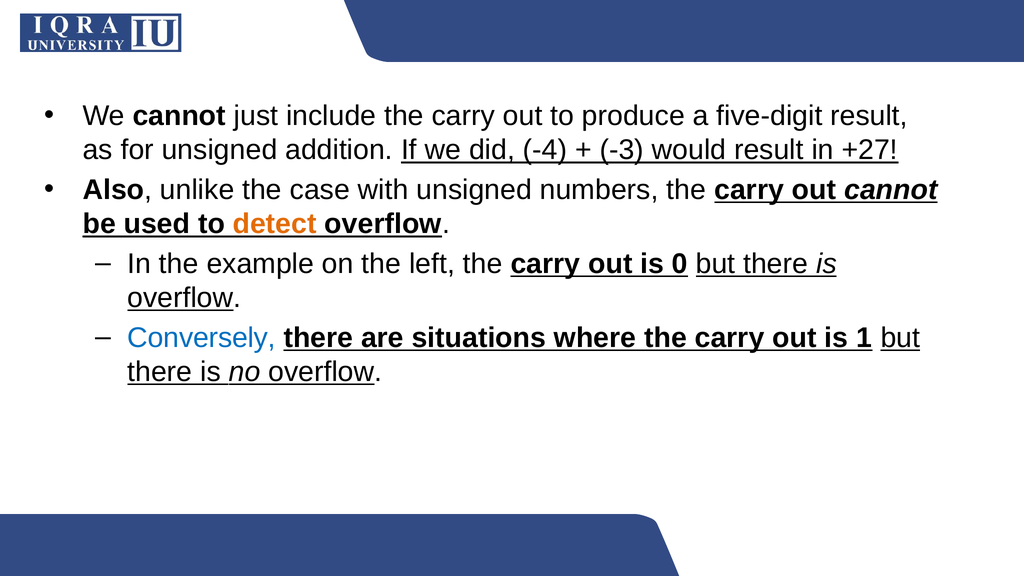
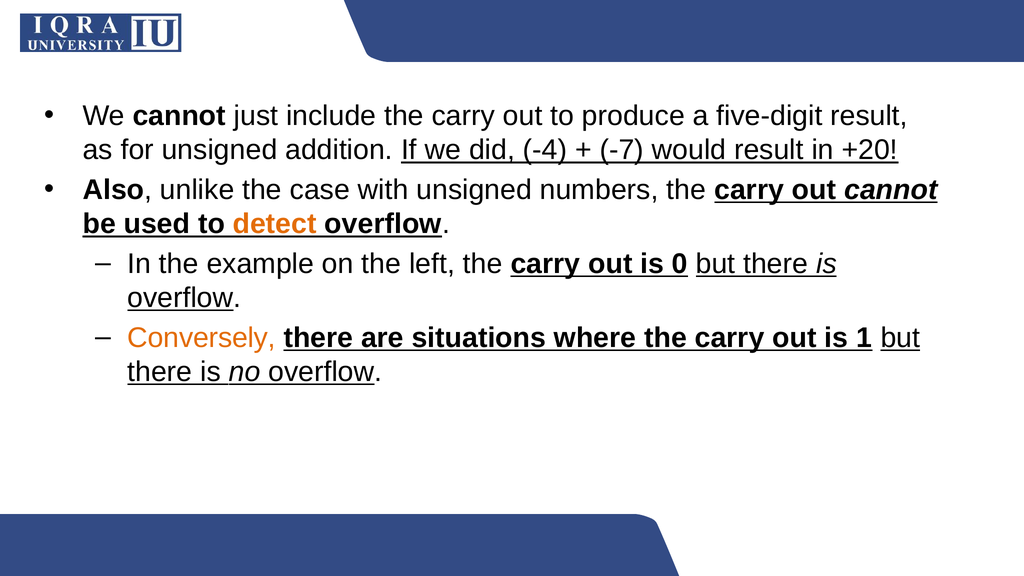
-3: -3 -> -7
+27: +27 -> +20
Conversely colour: blue -> orange
